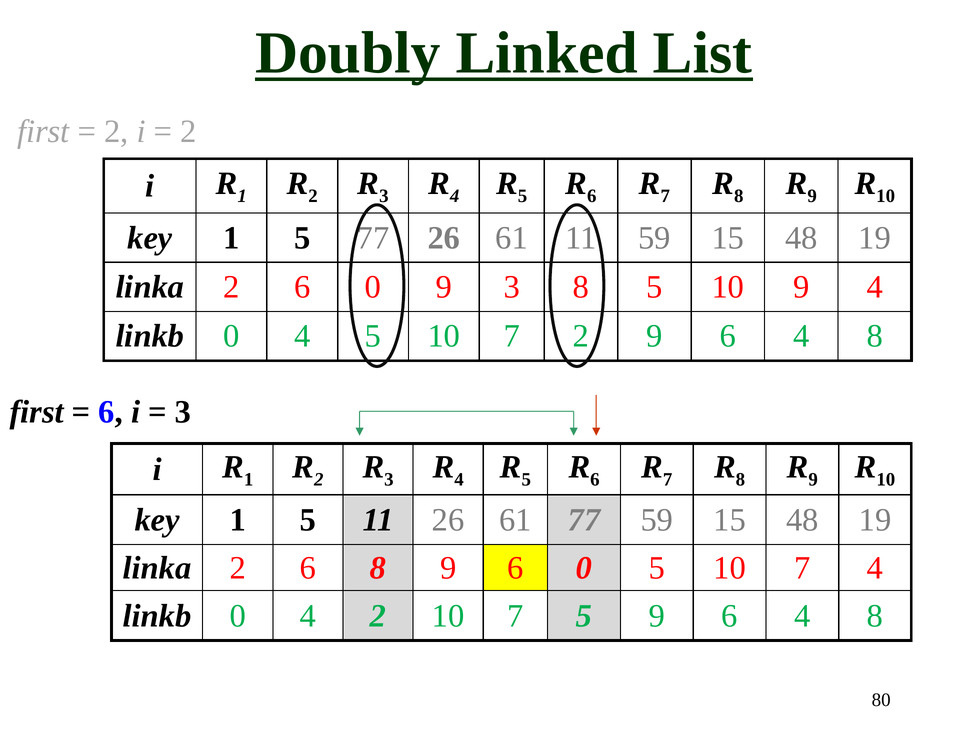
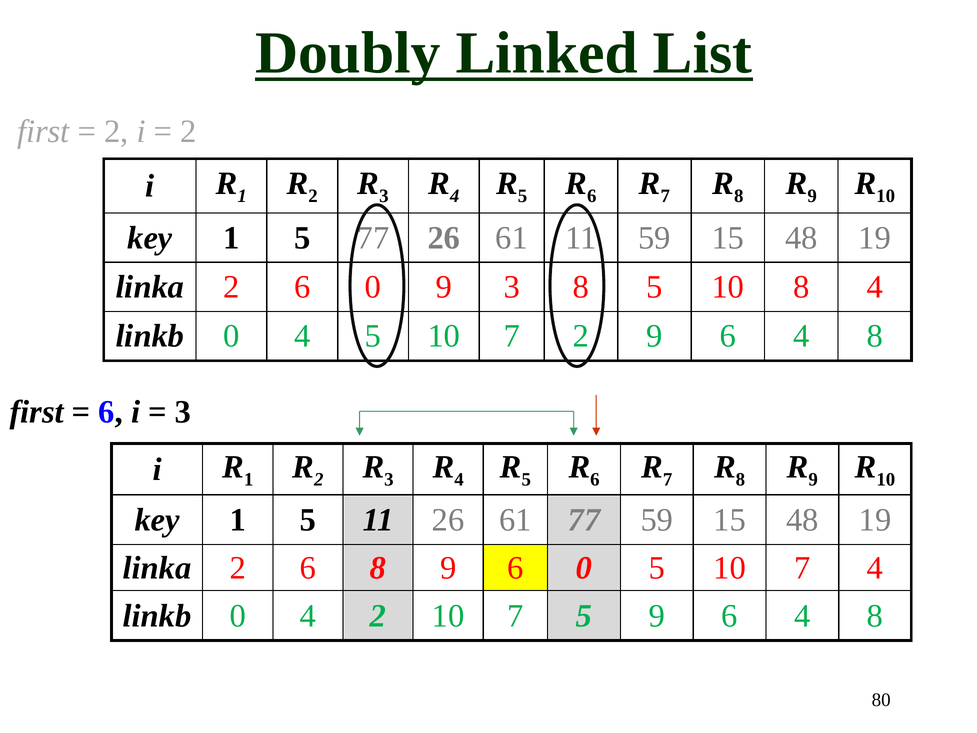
10 9: 9 -> 8
